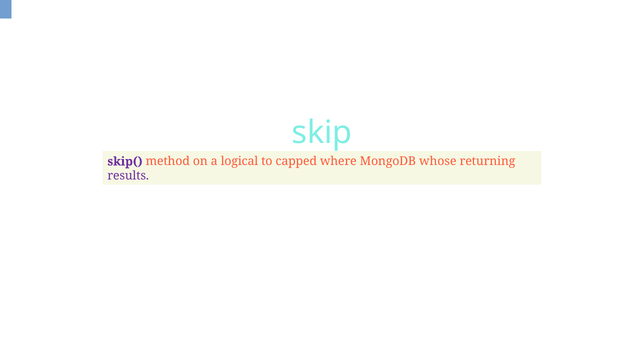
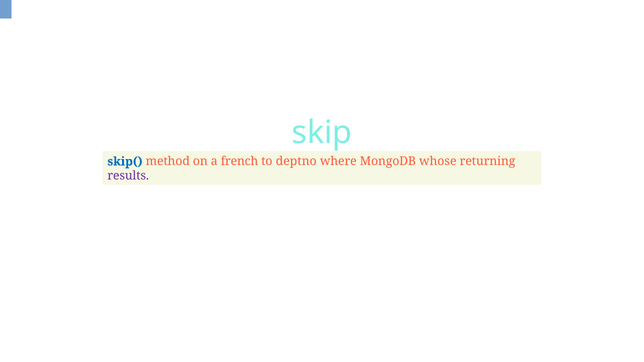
skip( colour: purple -> blue
logical: logical -> french
capped: capped -> deptno
